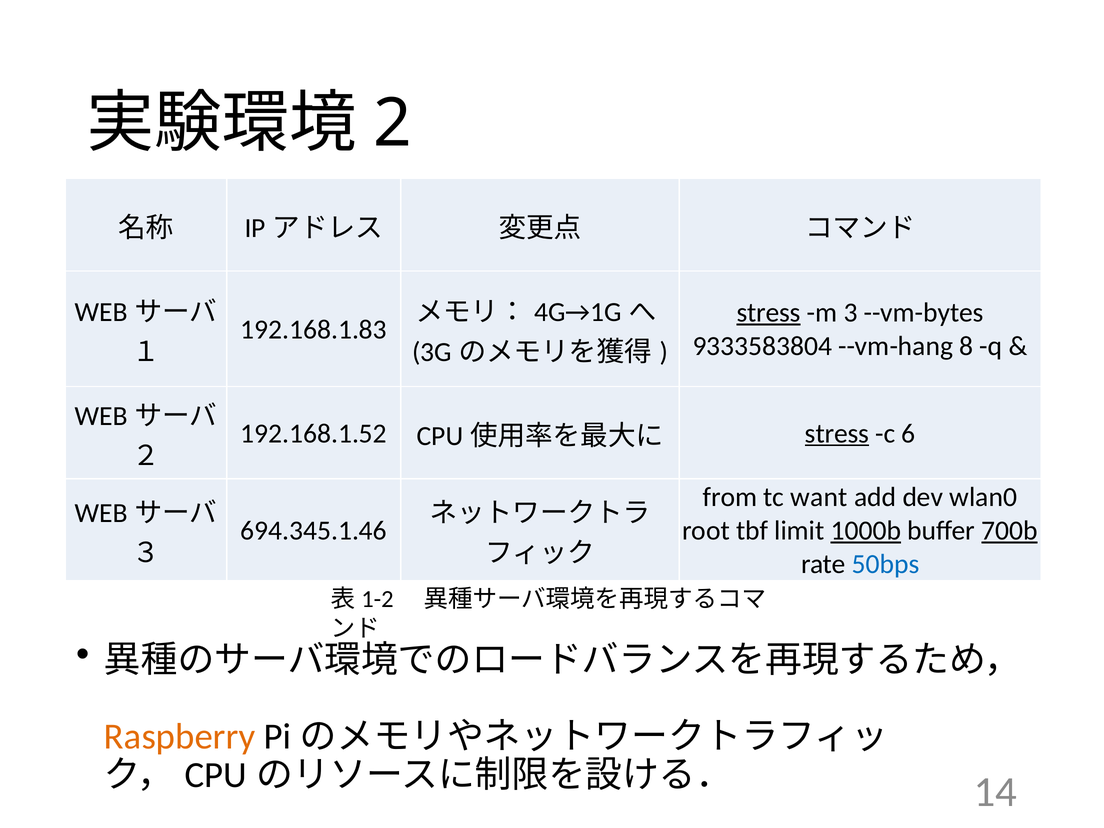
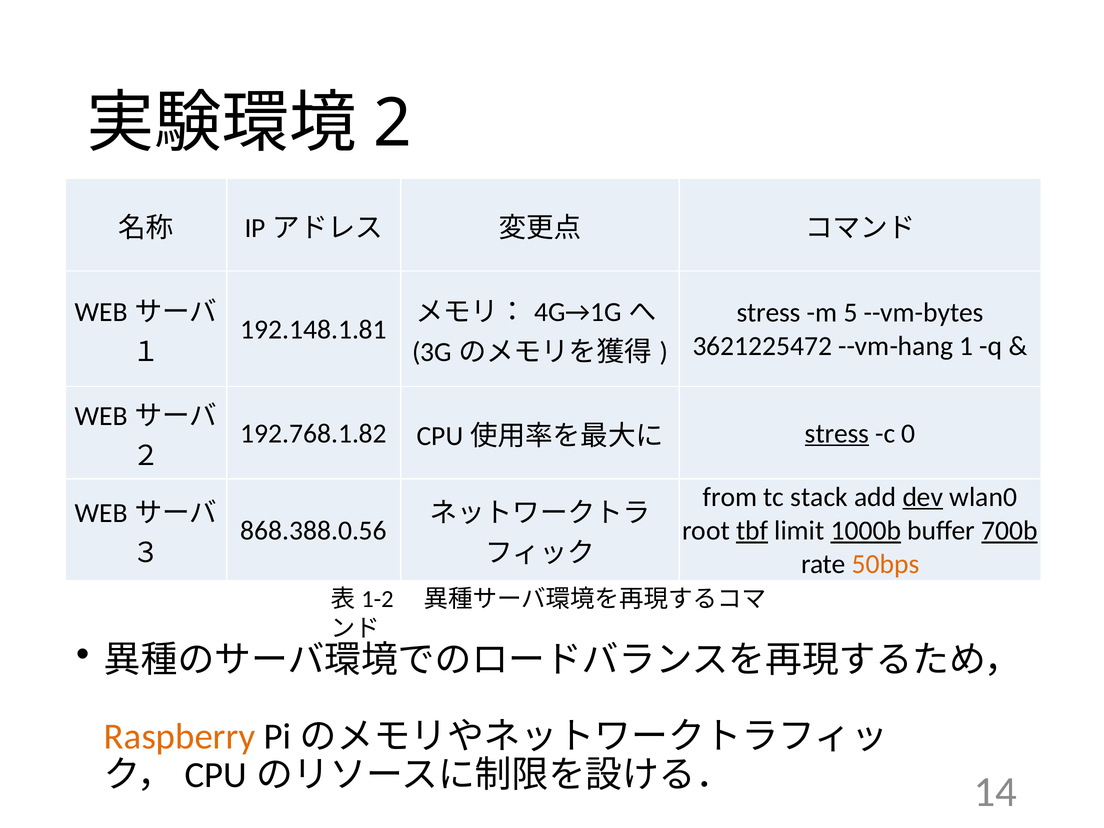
stress at (769, 313) underline: present -> none
3: 3 -> 5
192.168.1.83: 192.168.1.83 -> 192.148.1.81
9333583804: 9333583804 -> 3621225472
8: 8 -> 1
192.168.1.52: 192.168.1.52 -> 192.768.1.82
6: 6 -> 0
want: want -> stack
dev underline: none -> present
694.345.1.46: 694.345.1.46 -> 868.388.0.56
tbf underline: none -> present
50bps colour: blue -> orange
